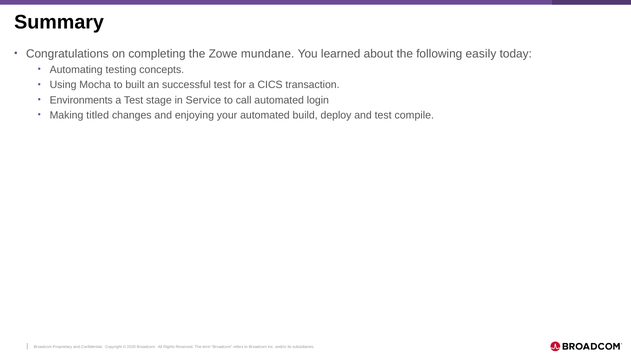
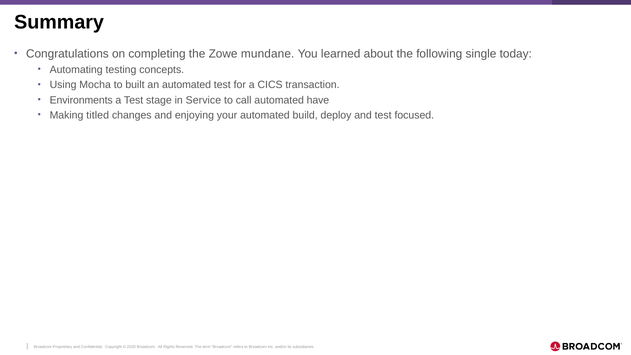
easily: easily -> single
an successful: successful -> automated
login: login -> have
compile: compile -> focused
